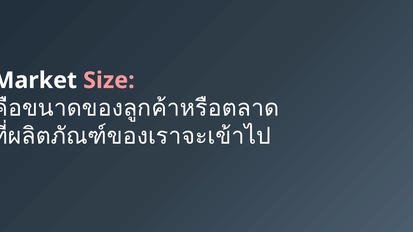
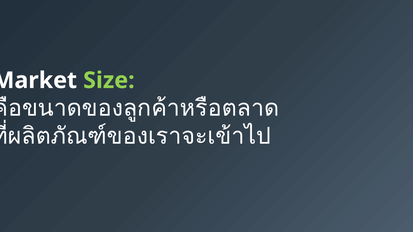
Size colour: pink -> light green
